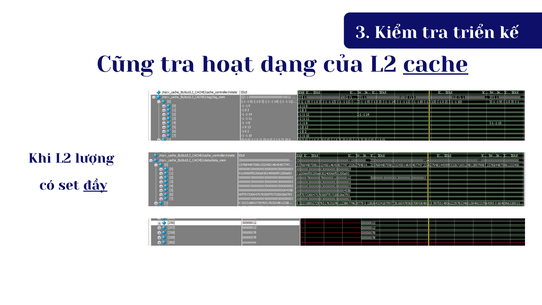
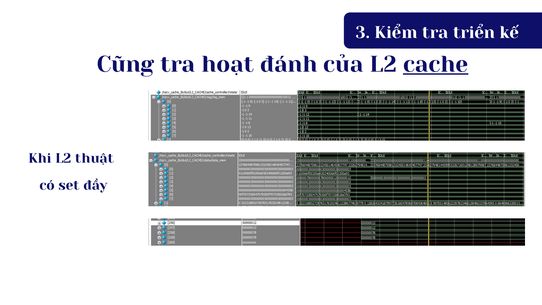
dạng: dạng -> đánh
lượng: lượng -> thuật
đầy underline: present -> none
